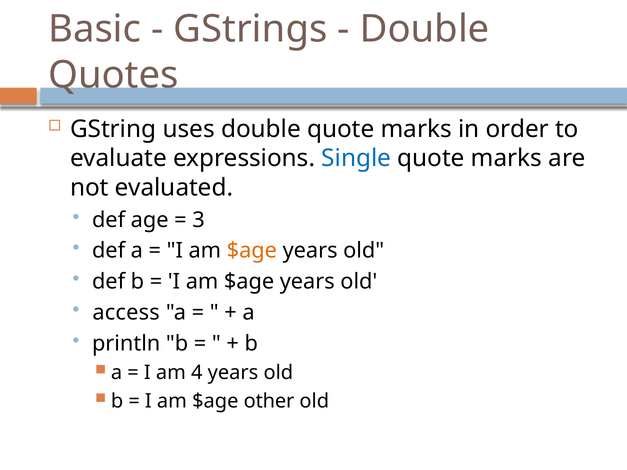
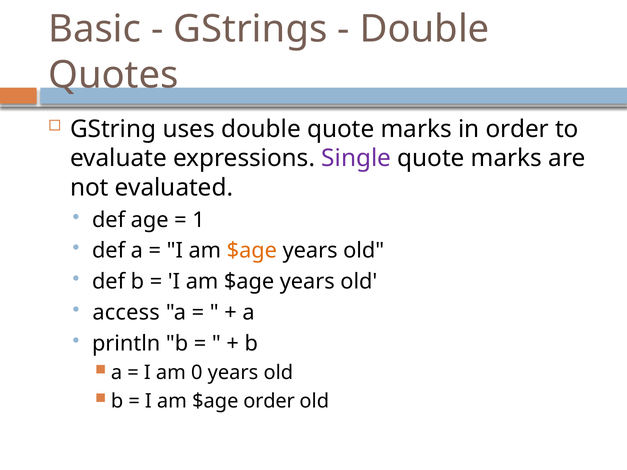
Single colour: blue -> purple
3: 3 -> 1
4: 4 -> 0
$age other: other -> order
